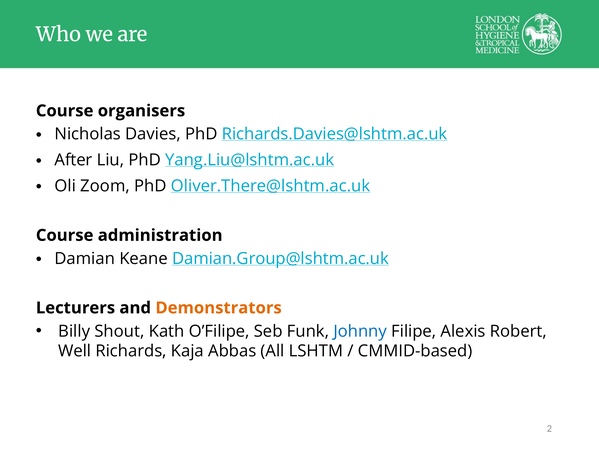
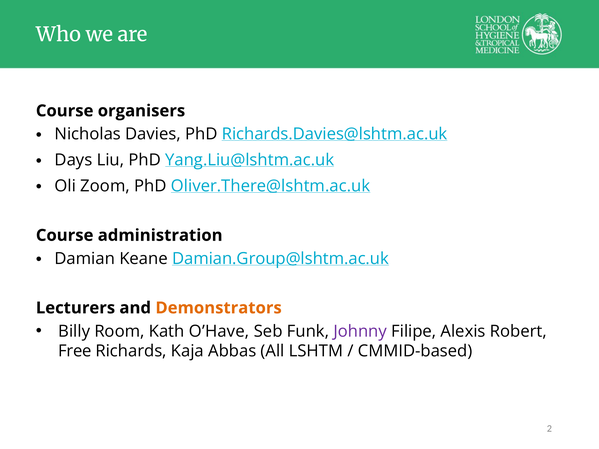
After: After -> Days
Shout: Shout -> Room
O’Filipe: O’Filipe -> O’Have
Johnny colour: blue -> purple
Well: Well -> Free
